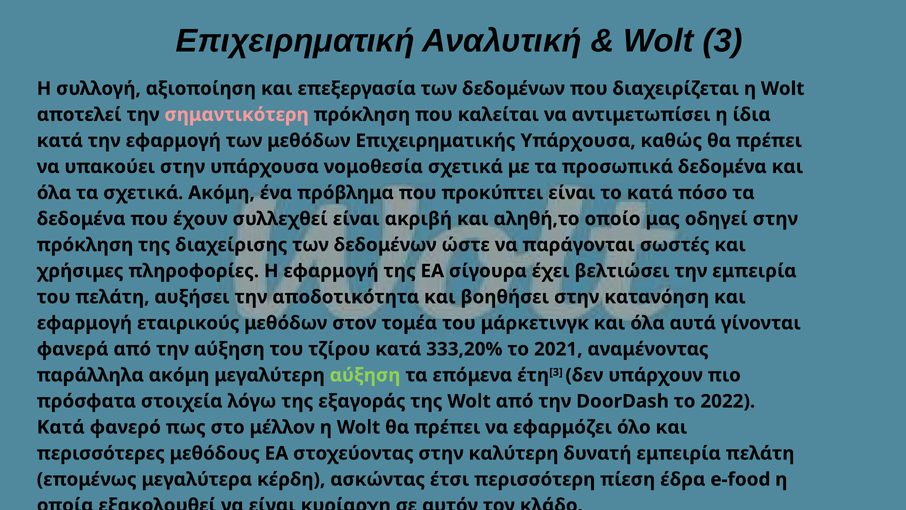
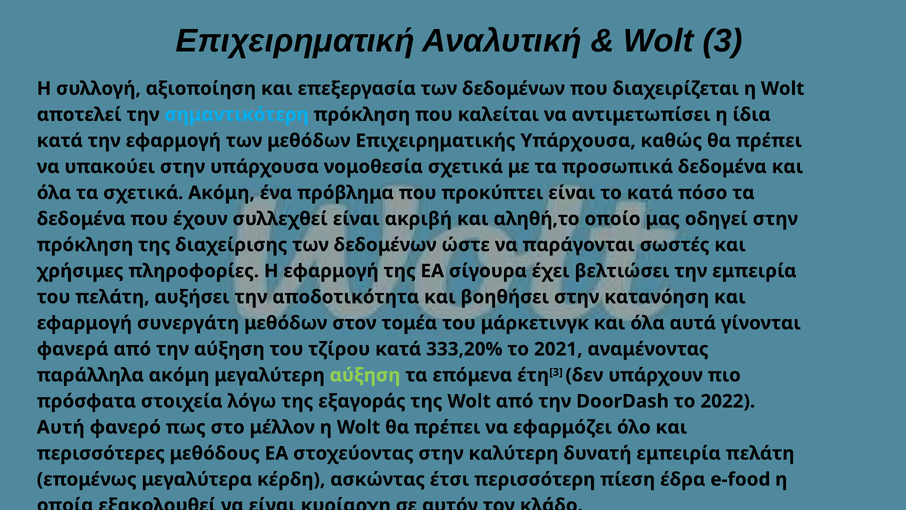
σημαντικότερη colour: pink -> light blue
εταιρικούς: εταιρικούς -> συνεργάτη
Κατά at (61, 427): Κατά -> Αυτή
